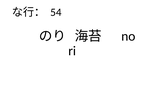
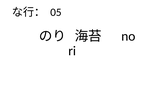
54: 54 -> 05
